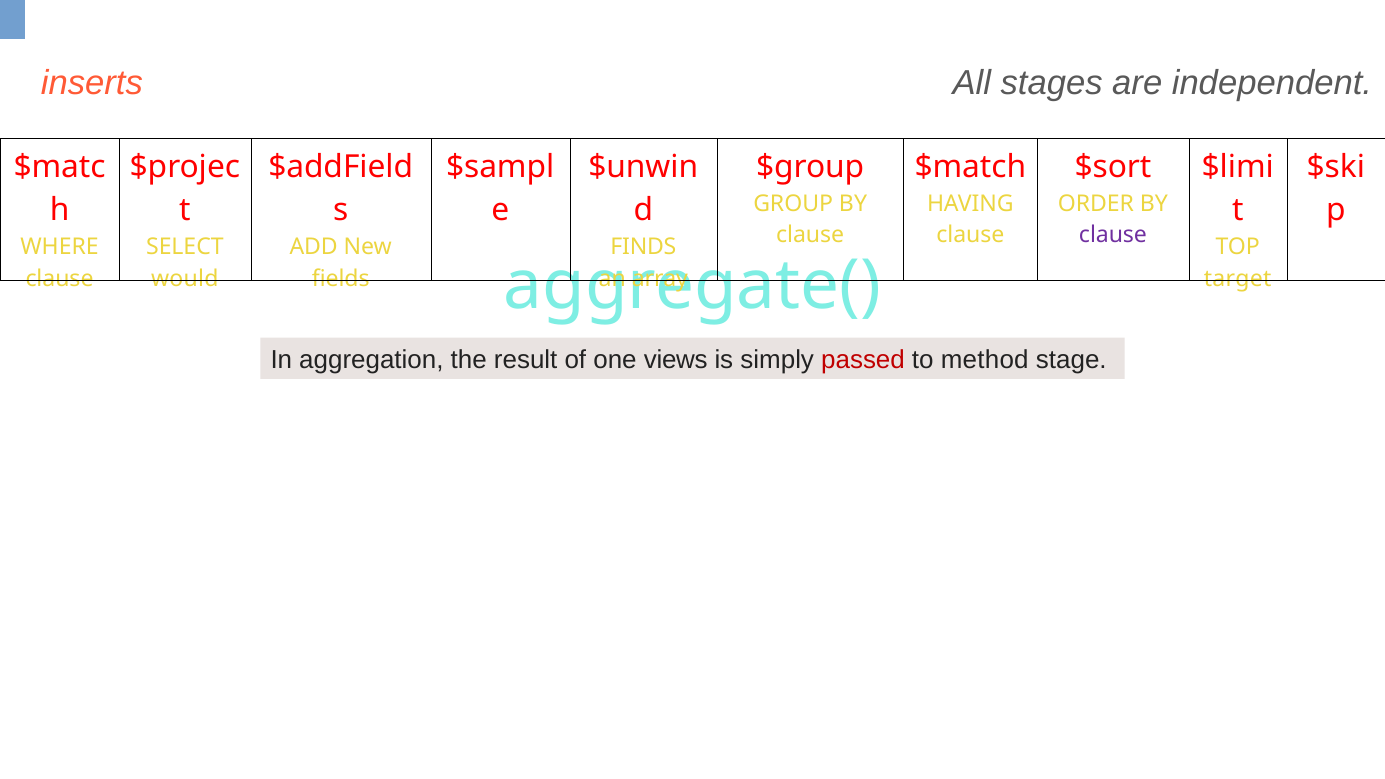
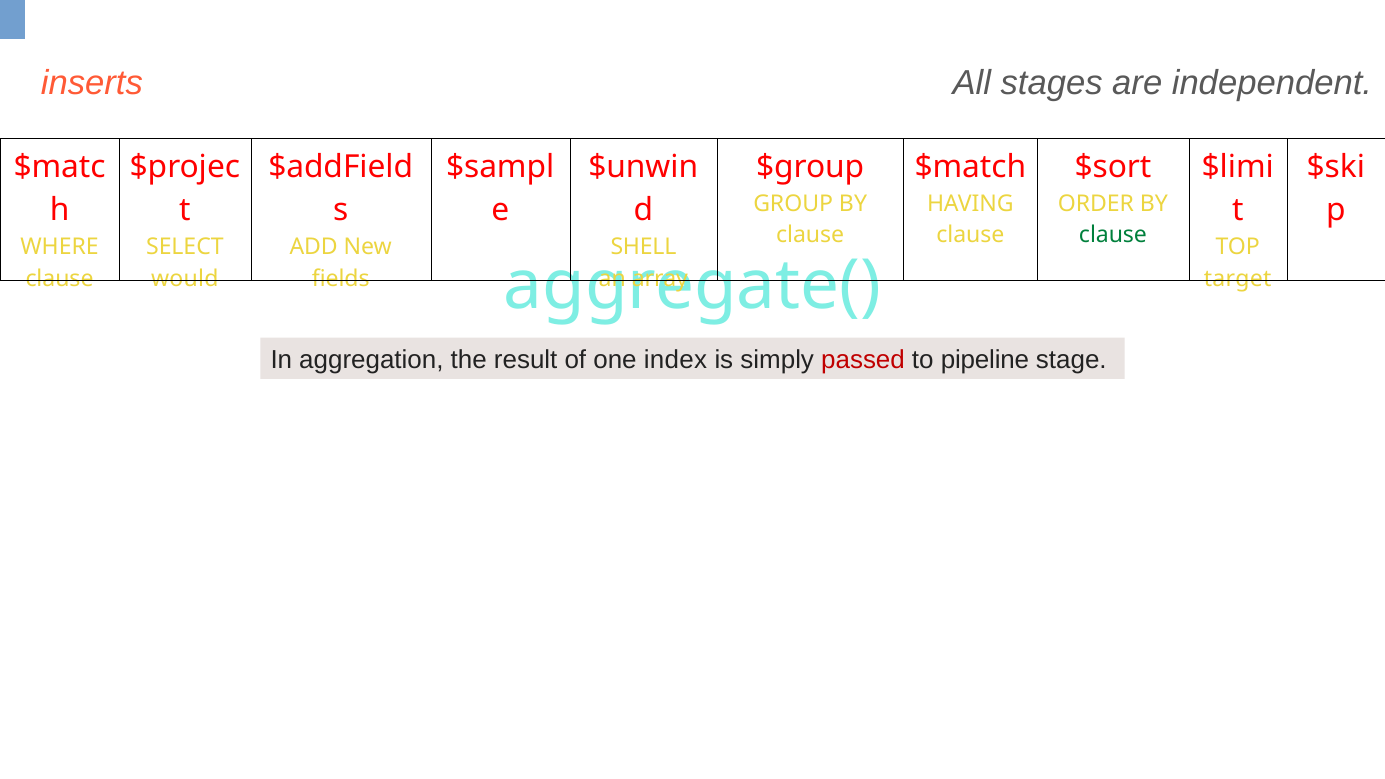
clause at (1113, 235) colour: purple -> green
FINDS: FINDS -> SHELL
views: views -> index
method: method -> pipeline
